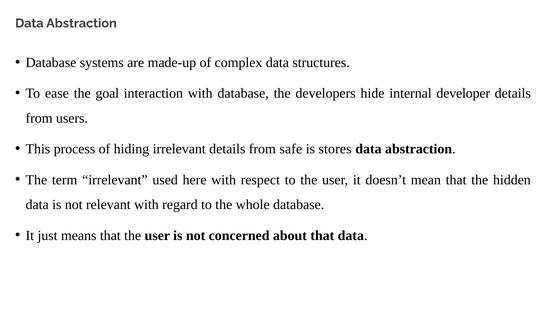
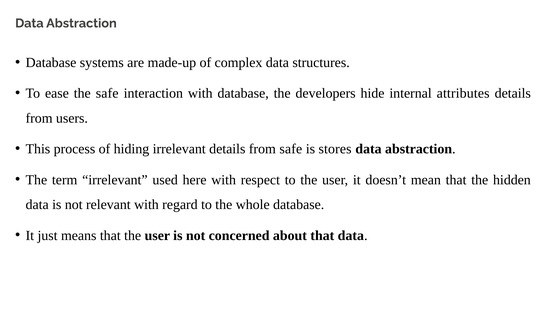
the goal: goal -> safe
developer: developer -> attributes
